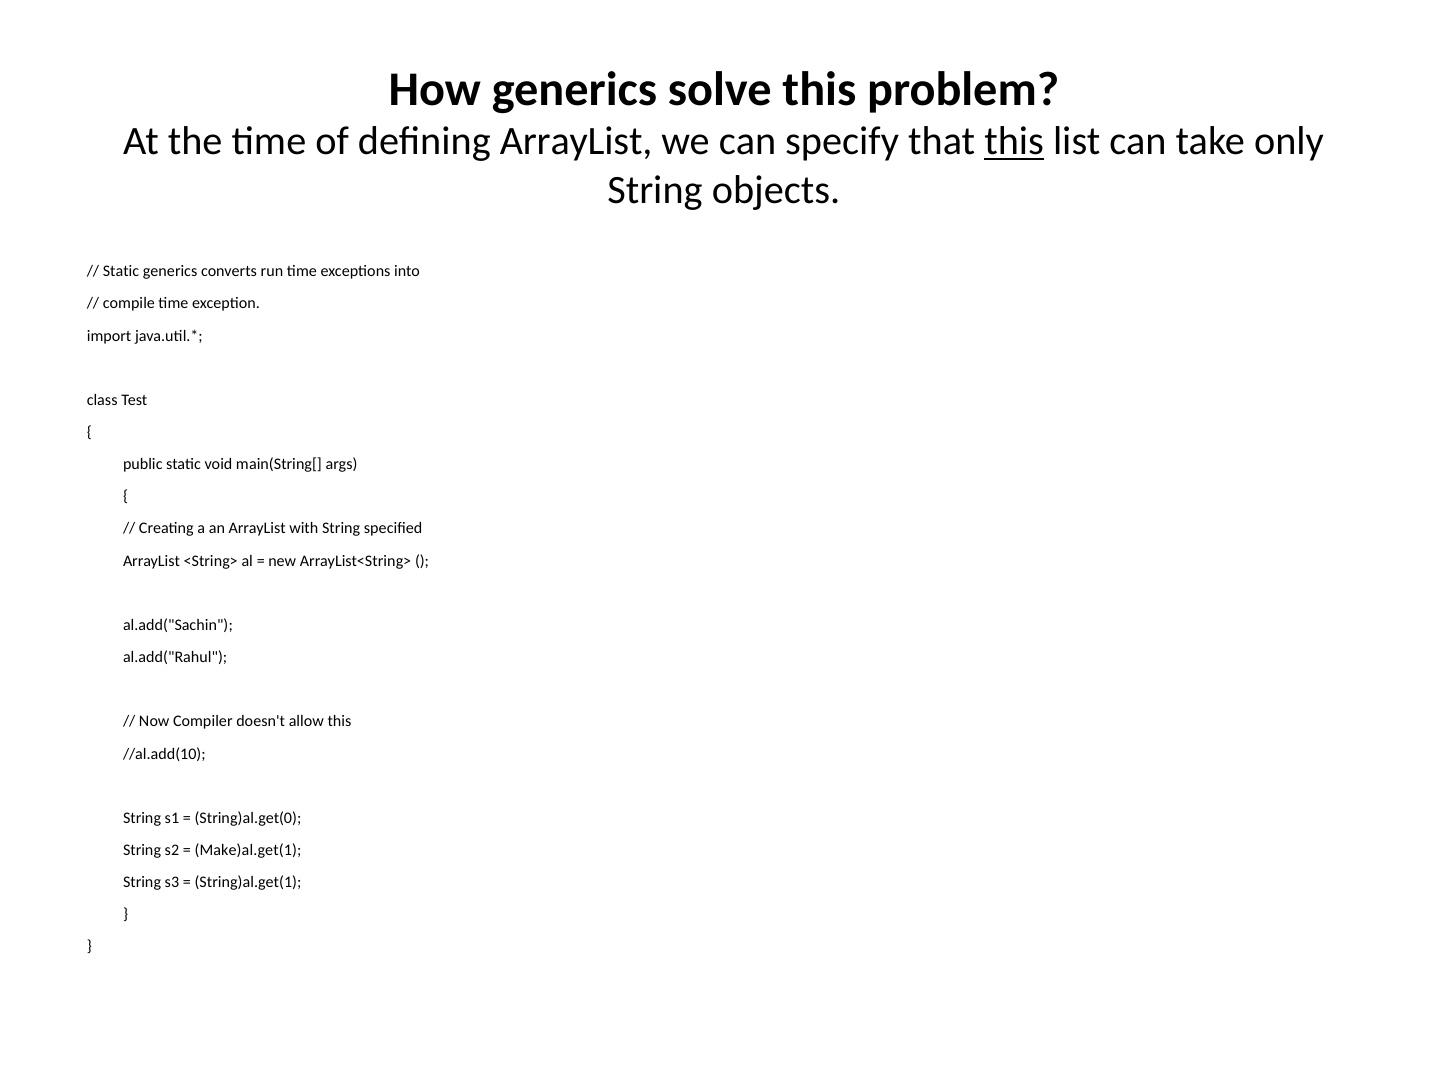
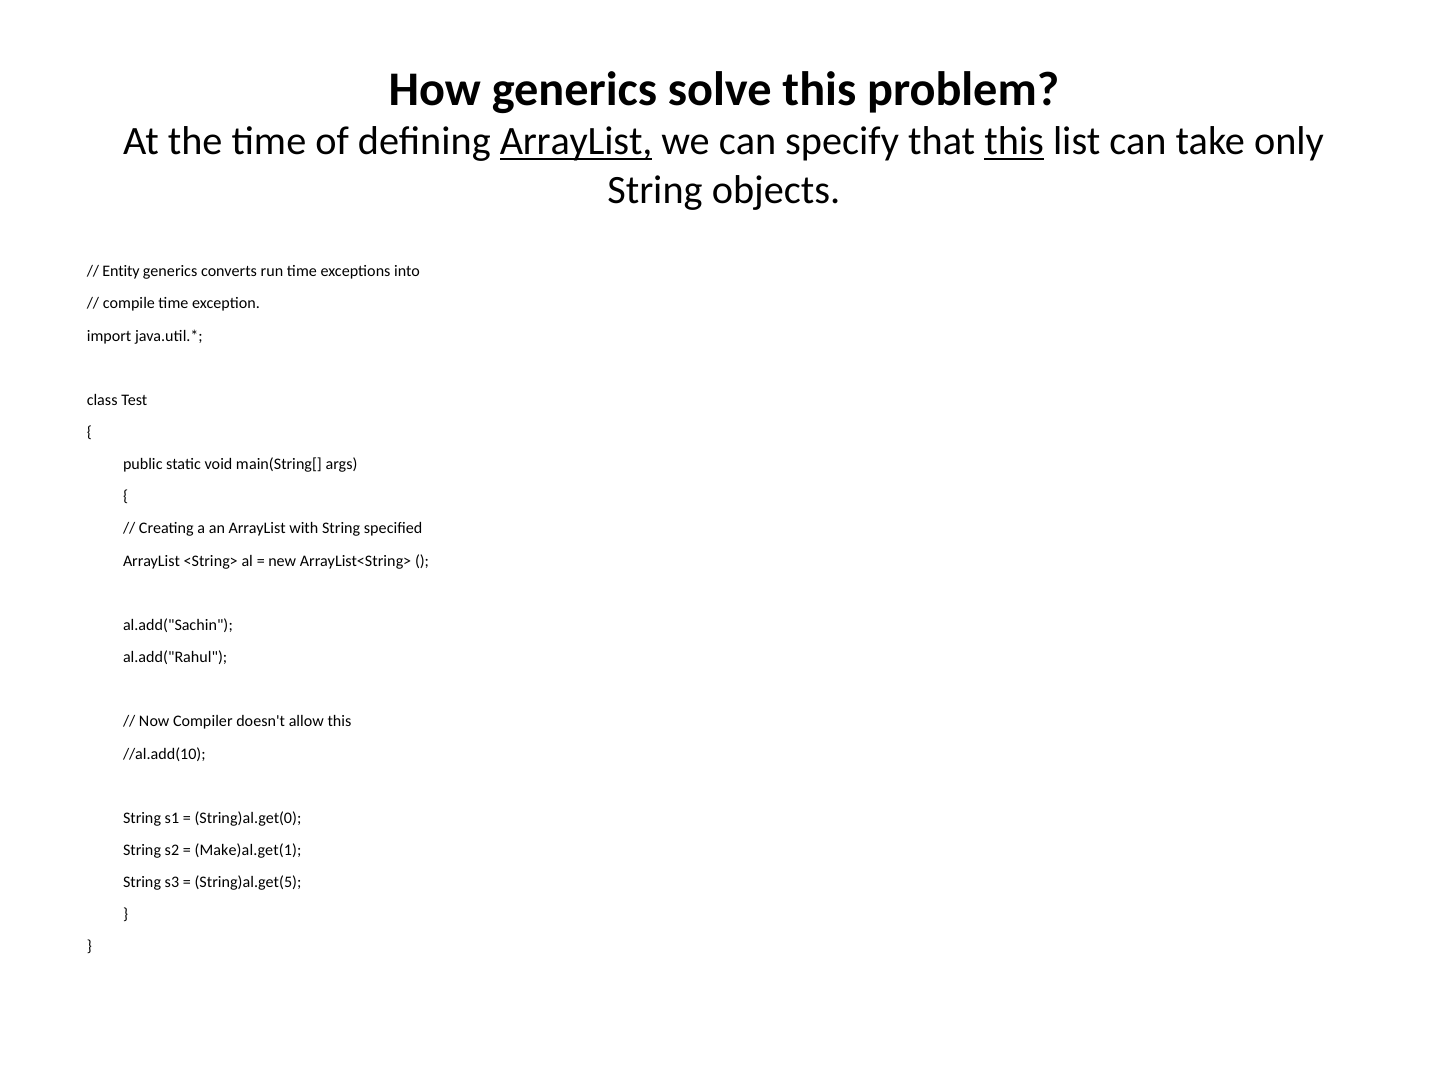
ArrayList at (576, 142) underline: none -> present
Static at (121, 271): Static -> Entity
String)al.get(1: String)al.get(1 -> String)al.get(5
